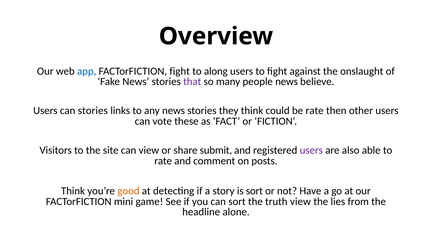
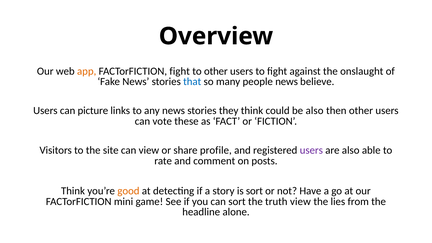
app colour: blue -> orange
to along: along -> other
that colour: purple -> blue
can stories: stories -> picture
be rate: rate -> also
submit: submit -> profile
